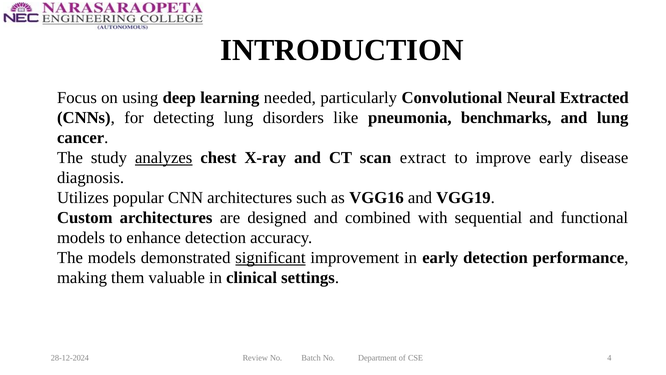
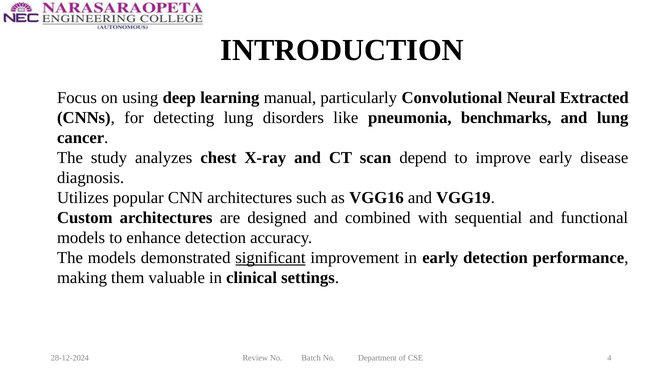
needed: needed -> manual
analyzes underline: present -> none
extract: extract -> depend
